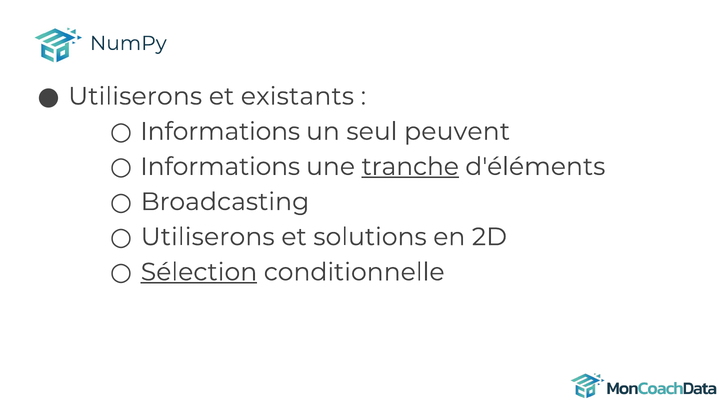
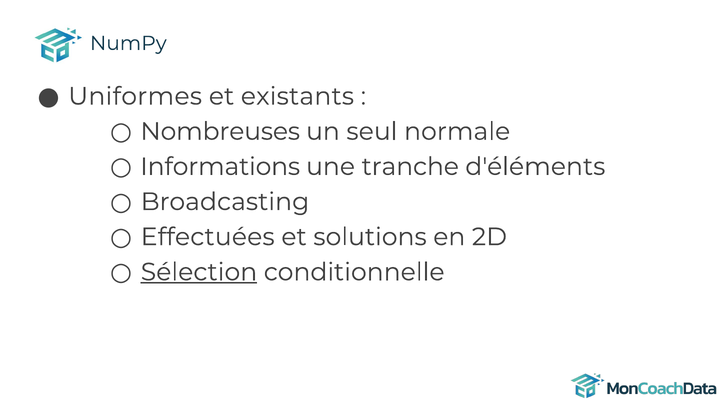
Utiliserons at (135, 96): Utiliserons -> Uniformes
Informations at (220, 131): Informations -> Nombreuses
peuvent: peuvent -> normale
tranche underline: present -> none
Utiliserons at (208, 237): Utiliserons -> Effectuées
